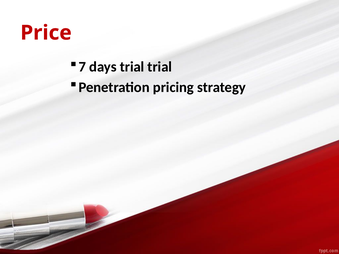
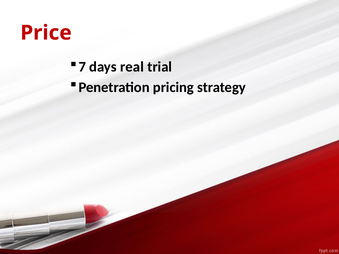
days trial: trial -> real
